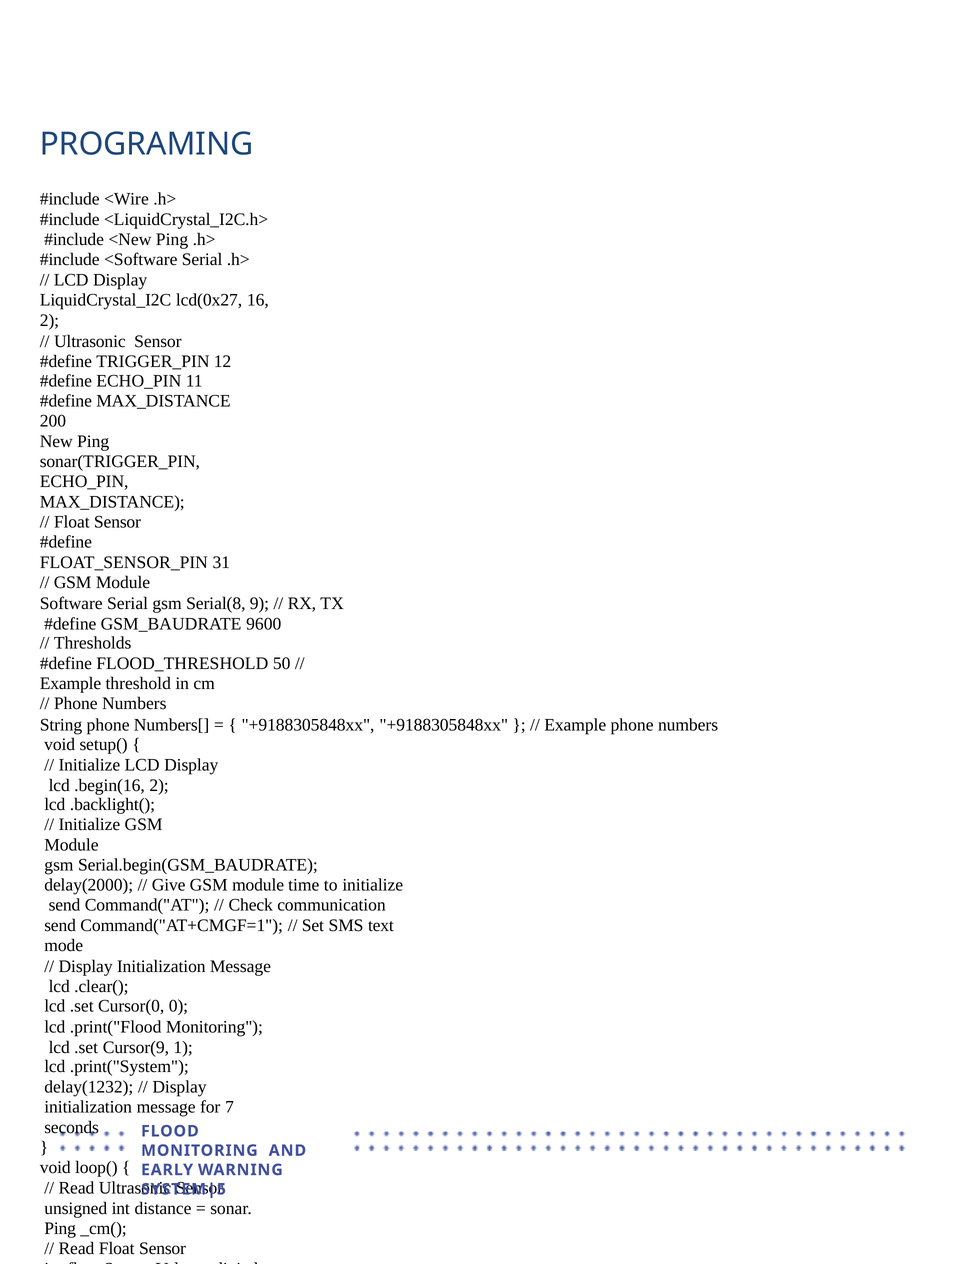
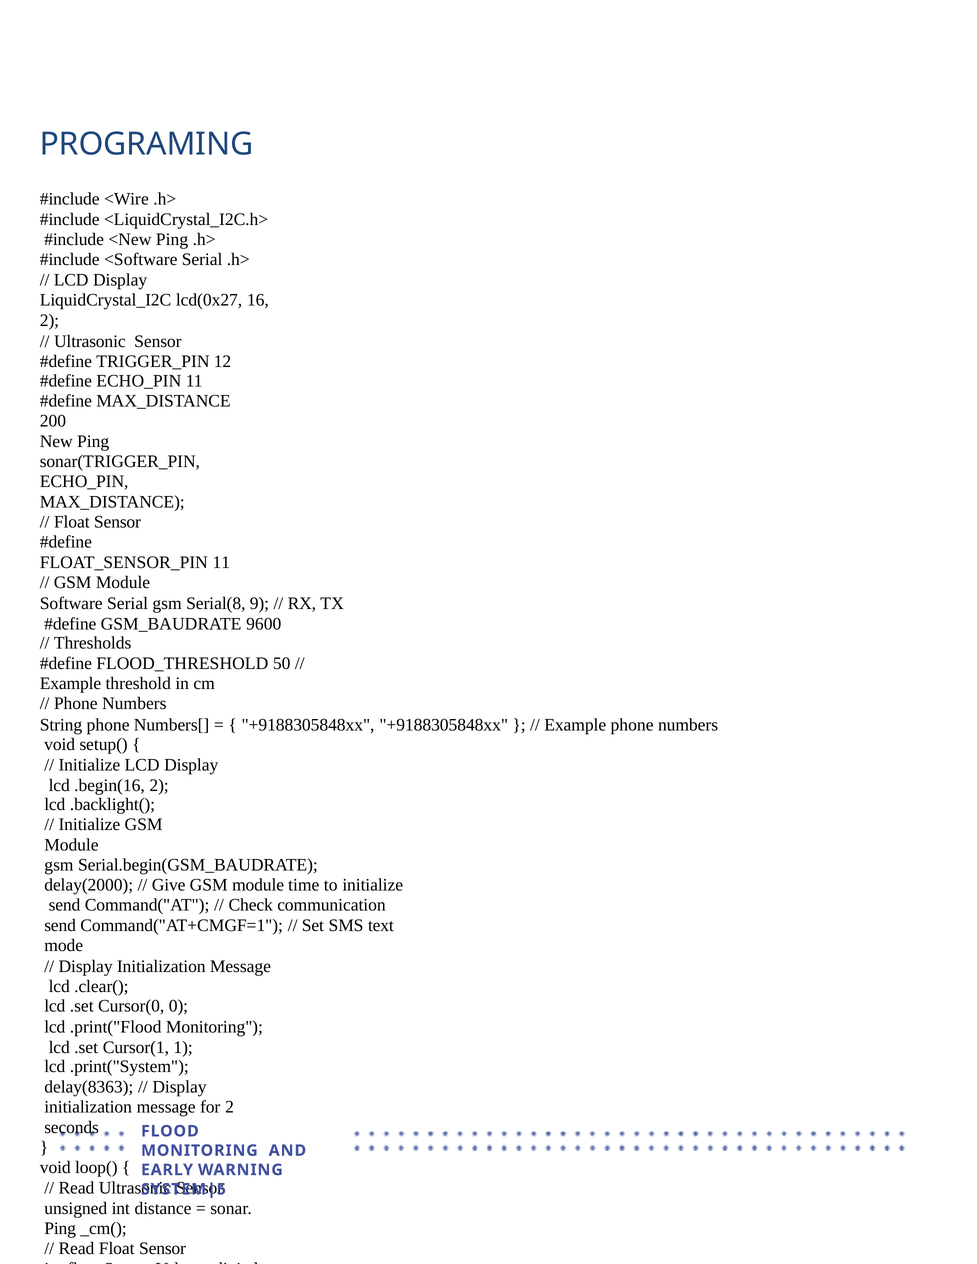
FLOAT_SENSOR_PIN 31: 31 -> 11
Cursor(9: Cursor(9 -> Cursor(1
delay(1232: delay(1232 -> delay(8363
for 7: 7 -> 2
